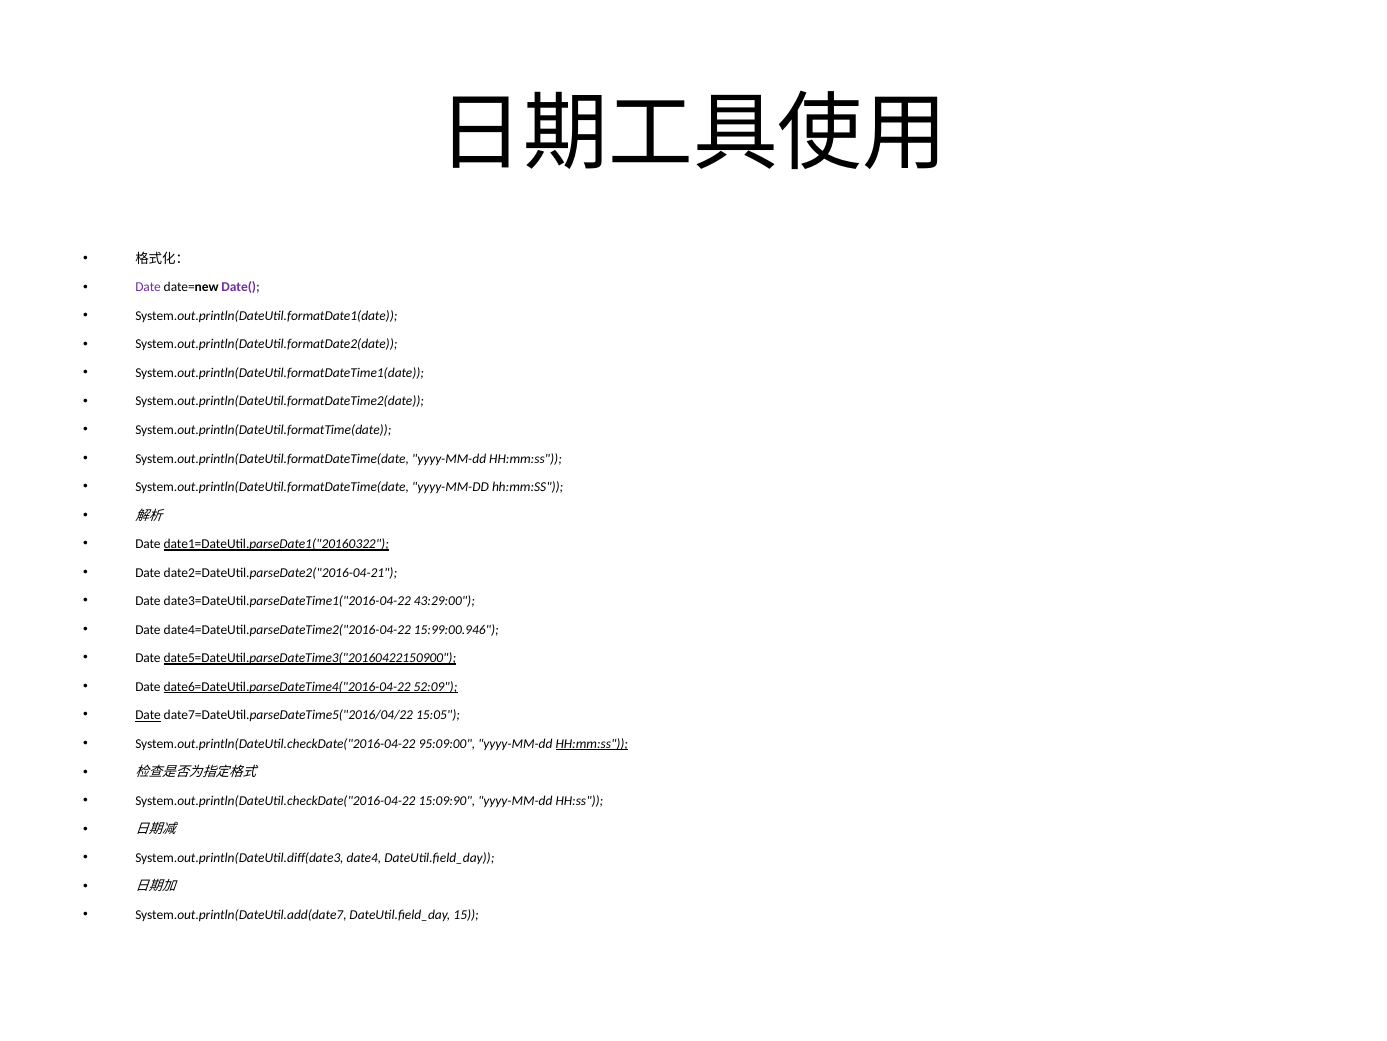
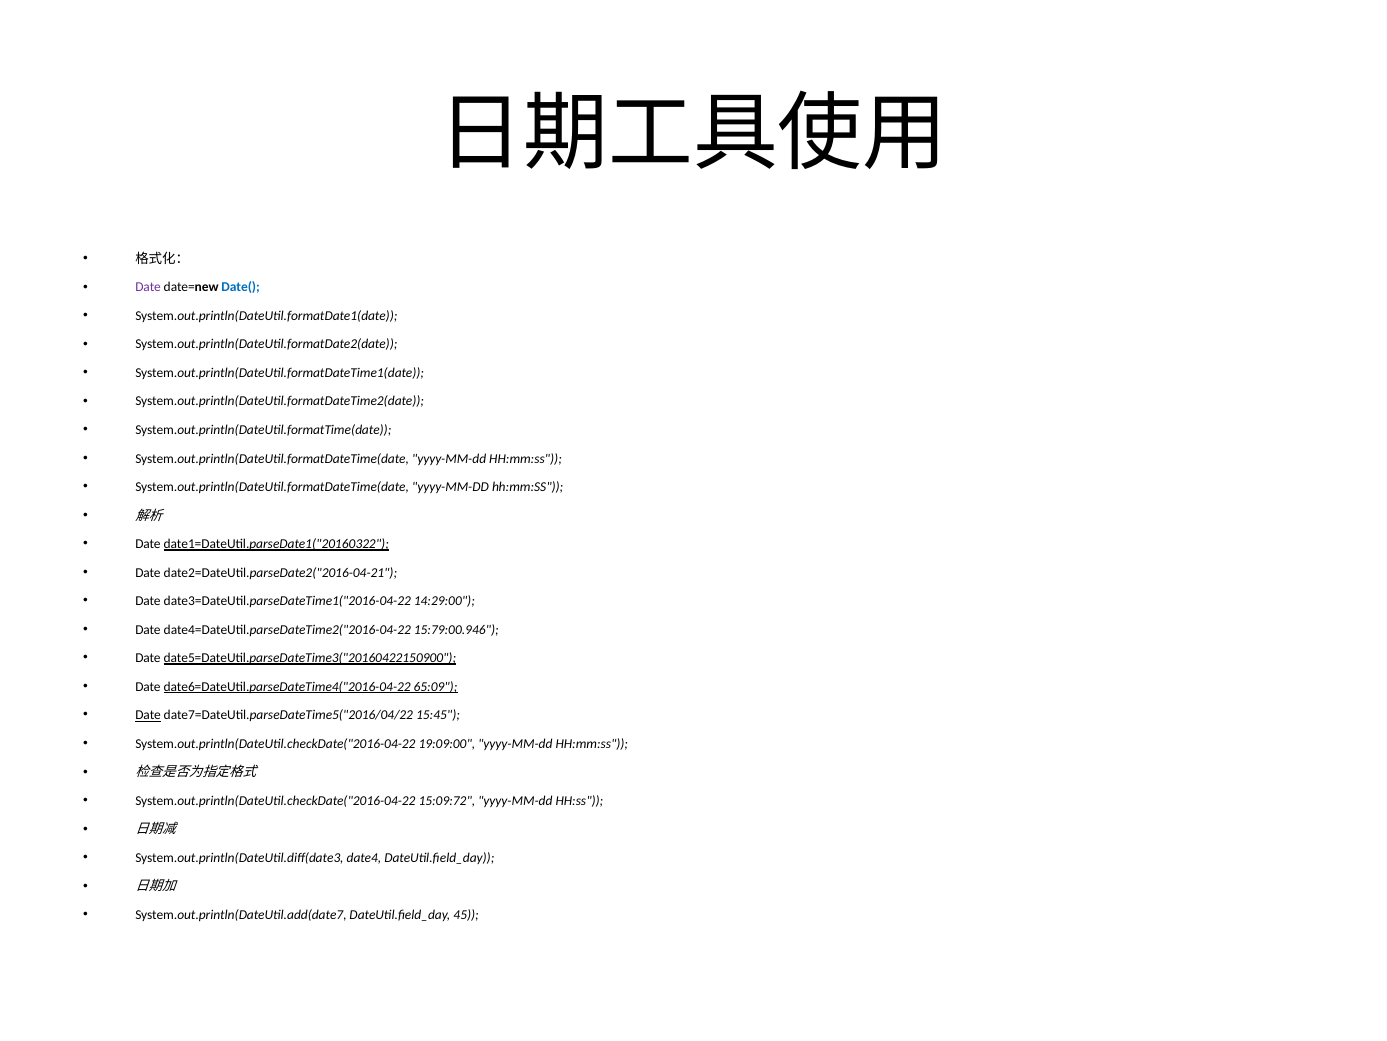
Date( colour: purple -> blue
43:29:00: 43:29:00 -> 14:29:00
15:99:00.946: 15:99:00.946 -> 15:79:00.946
52:09: 52:09 -> 65:09
15:05: 15:05 -> 15:45
95:09:00: 95:09:00 -> 19:09:00
HH:mm:ss at (592, 743) underline: present -> none
15:09:90: 15:09:90 -> 15:09:72
15: 15 -> 45
